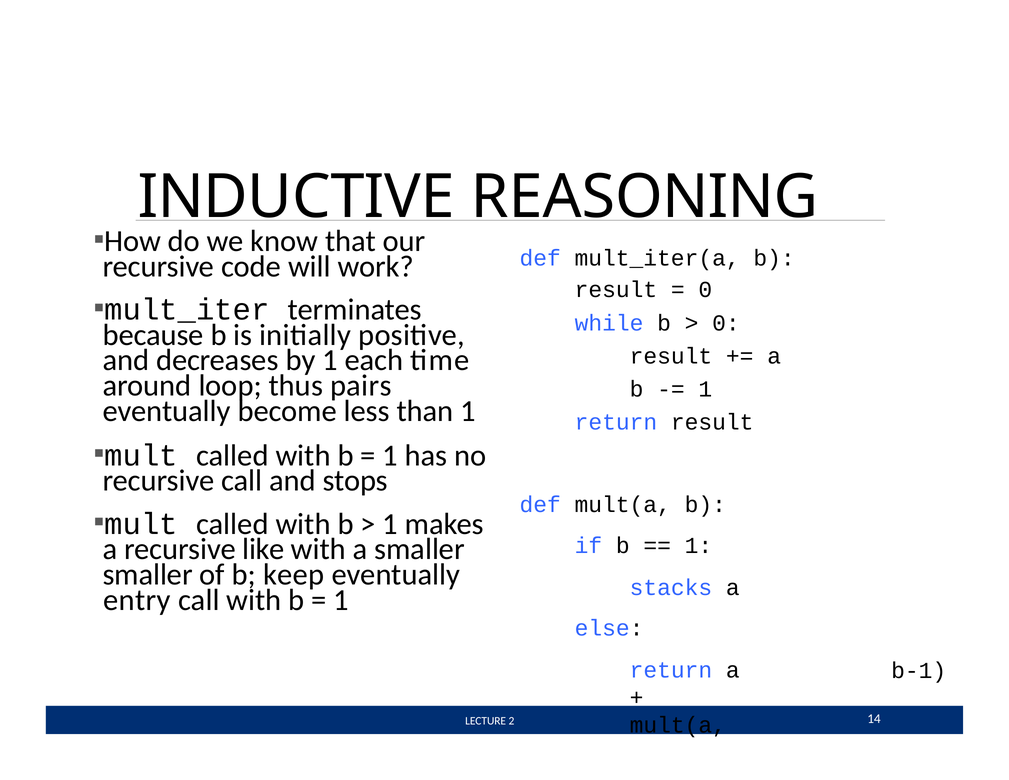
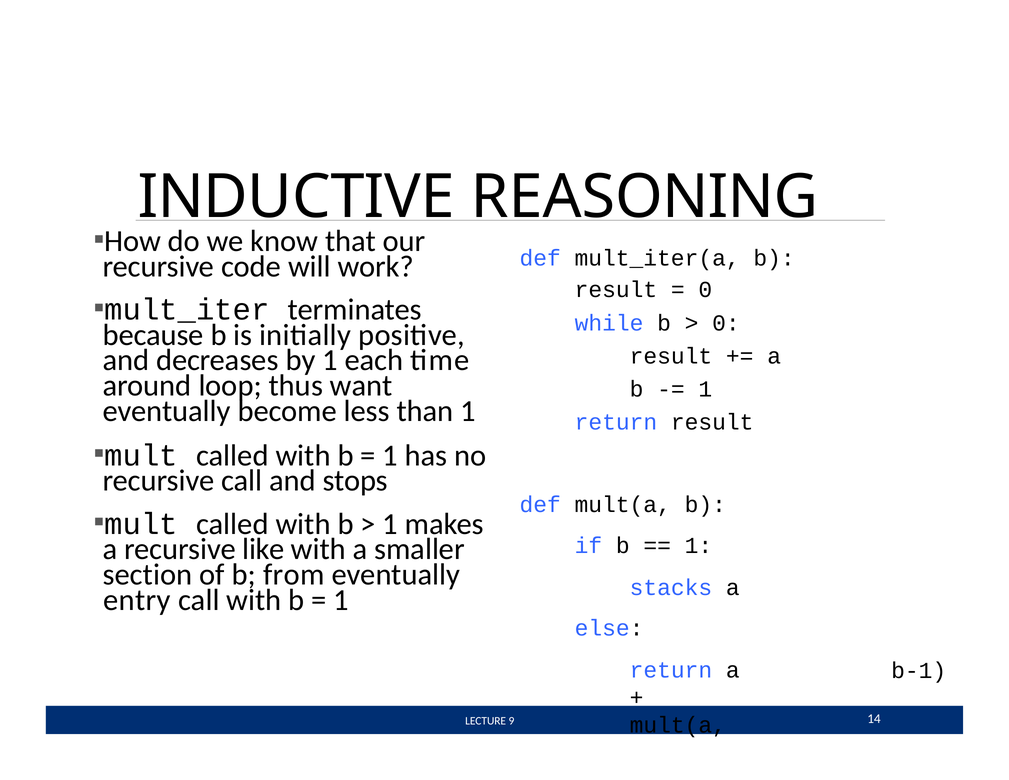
pairs: pairs -> want
smaller at (148, 574): smaller -> section
keep: keep -> from
2: 2 -> 9
